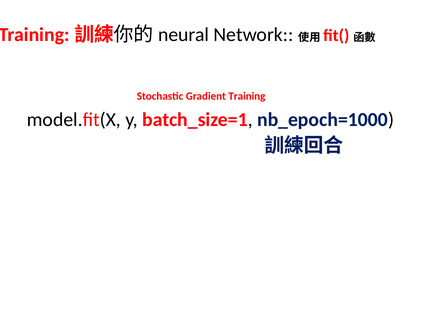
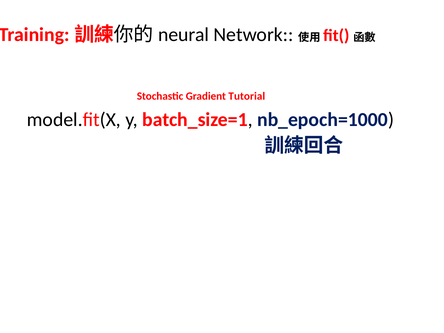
Training: Training -> Tutorial
